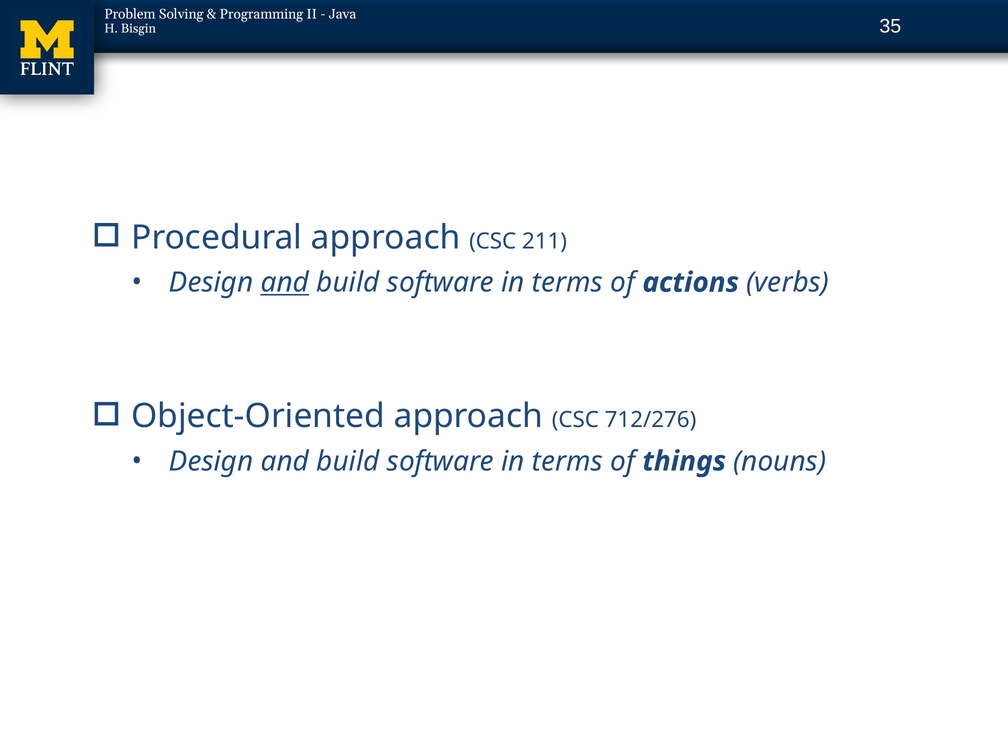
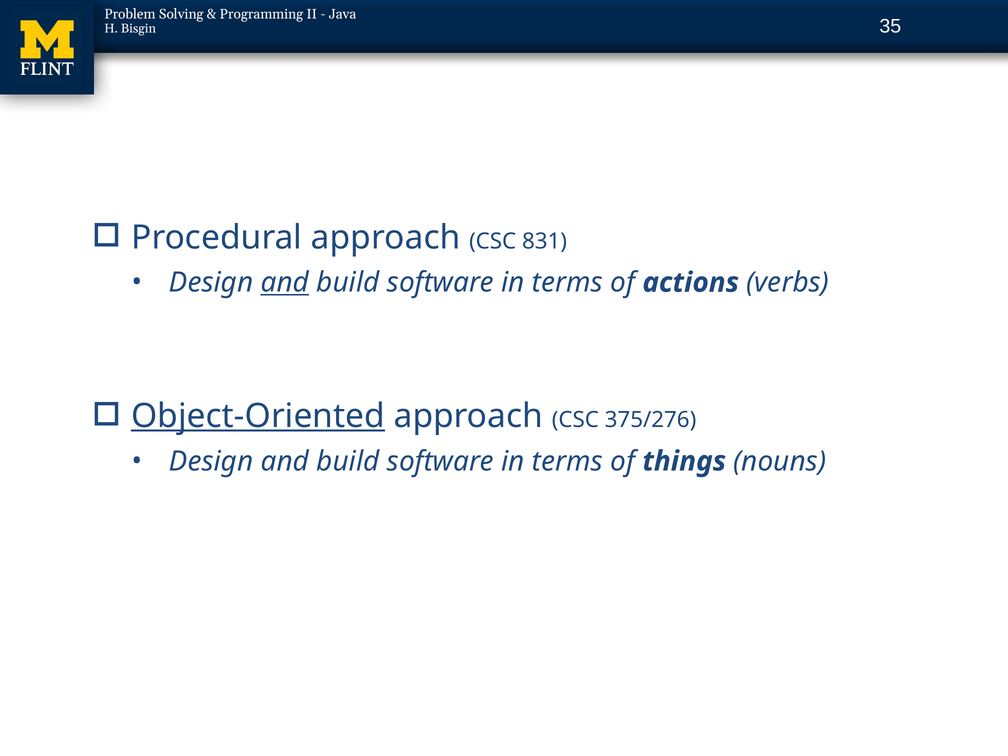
211: 211 -> 831
Object-Oriented underline: none -> present
712/276: 712/276 -> 375/276
